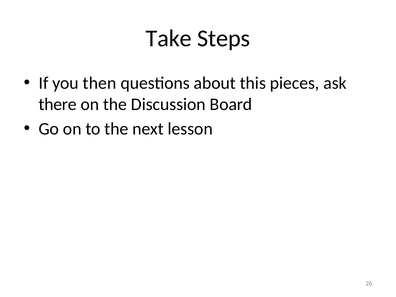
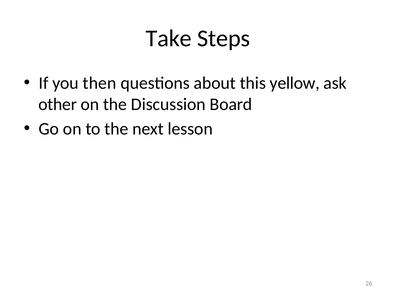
pieces: pieces -> yellow
there: there -> other
